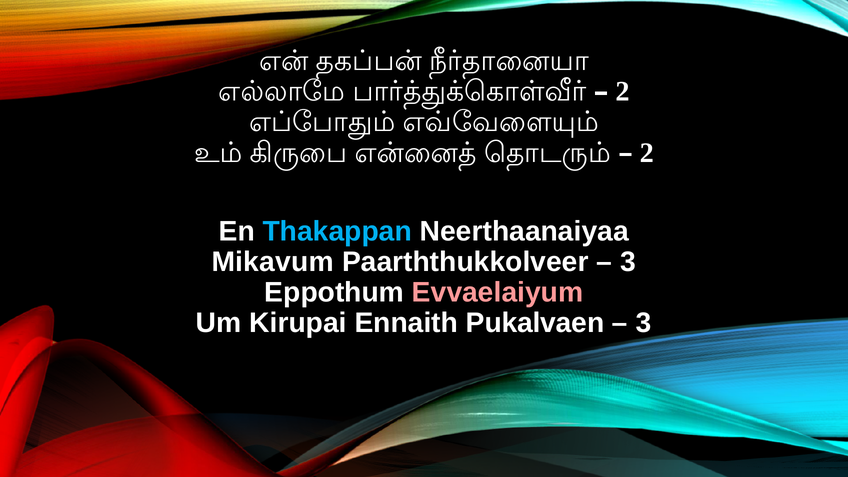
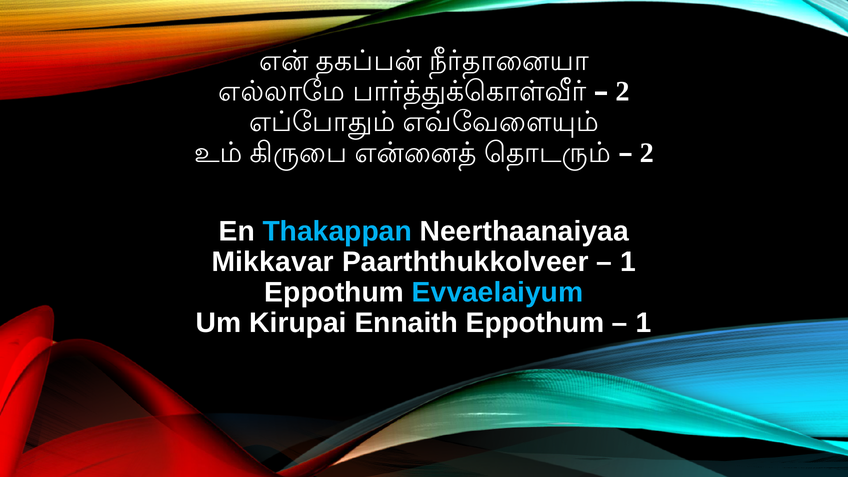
Mikavum: Mikavum -> Mikkavar
3 at (628, 262): 3 -> 1
Evvaelaiyum colour: pink -> light blue
Ennaith Pukalvaen: Pukalvaen -> Eppothum
3 at (643, 323): 3 -> 1
